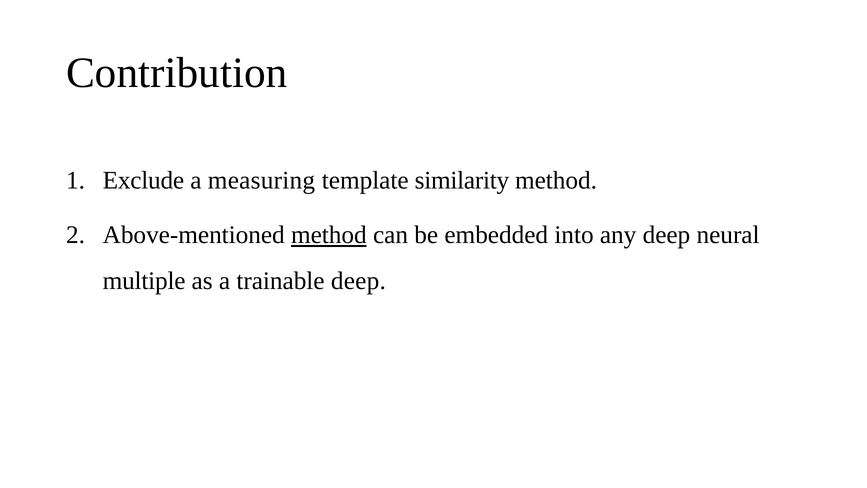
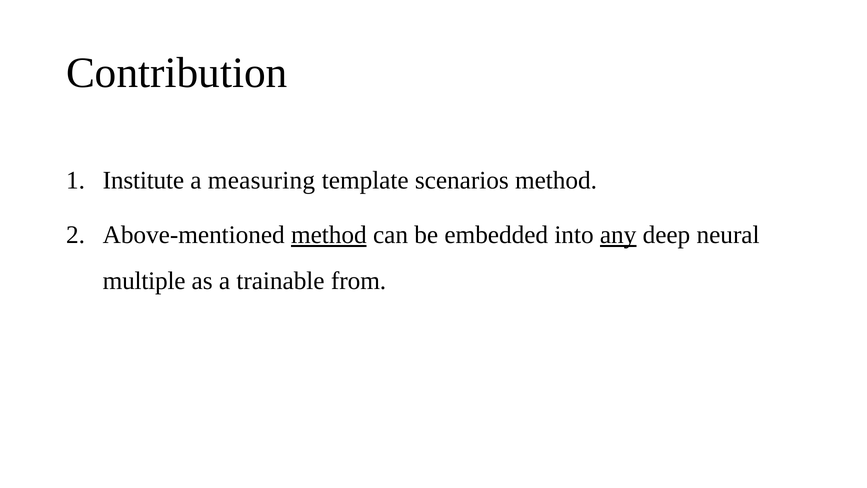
Exclude: Exclude -> Institute
similarity: similarity -> scenarios
any underline: none -> present
trainable deep: deep -> from
